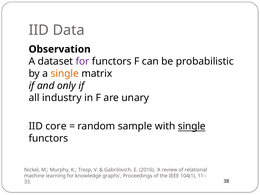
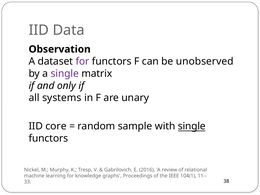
probabilistic: probabilistic -> unobserved
single at (65, 74) colour: orange -> purple
industry: industry -> systems
